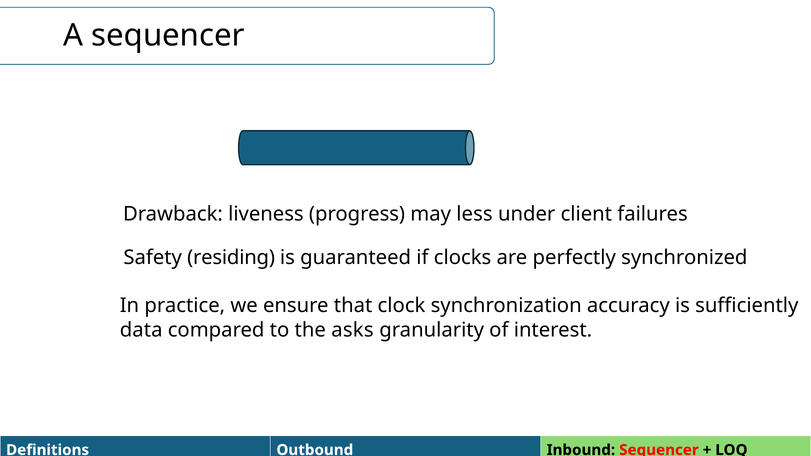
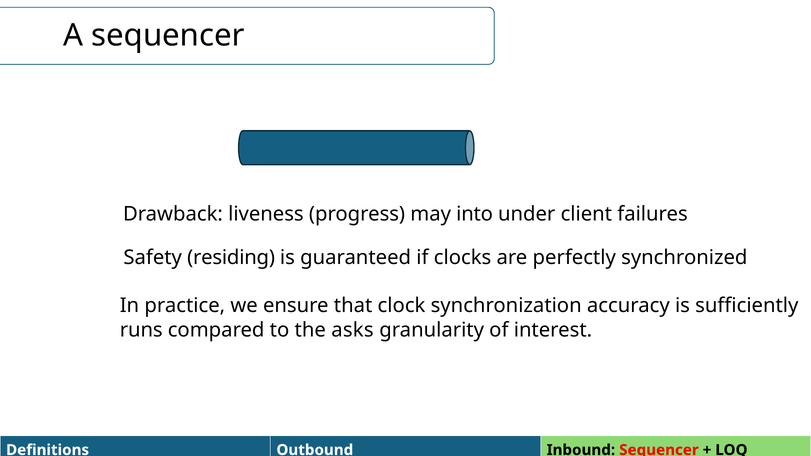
less: less -> into
data: data -> runs
